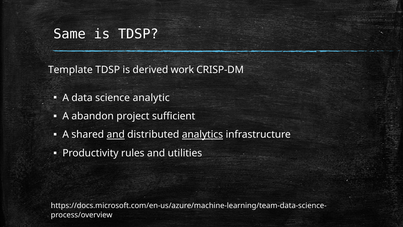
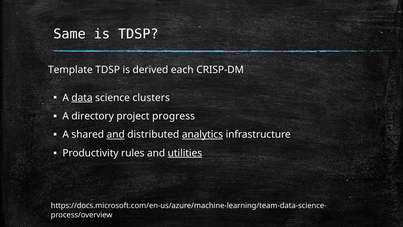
work: work -> each
data underline: none -> present
analytic: analytic -> clusters
abandon: abandon -> directory
sufficient: sufficient -> progress
utilities underline: none -> present
